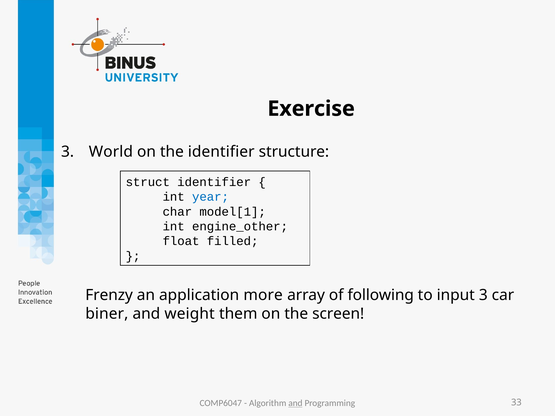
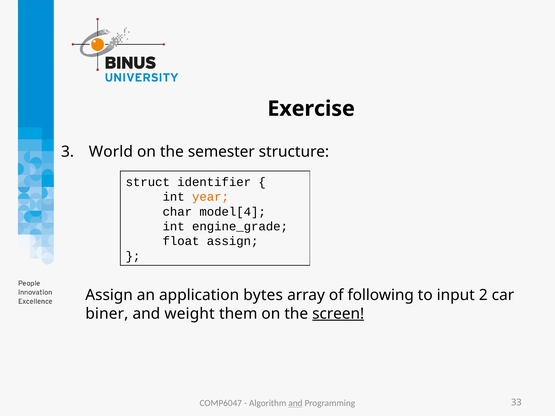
the identifier: identifier -> semester
year colour: blue -> orange
model[1: model[1 -> model[4
engine_other: engine_other -> engine_grade
float filled: filled -> assign
Frenzy at (109, 295): Frenzy -> Assign
more: more -> bytes
input 3: 3 -> 2
screen underline: none -> present
